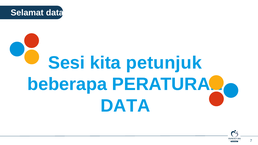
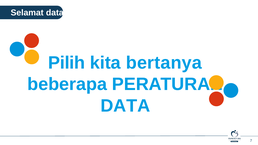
Sesi: Sesi -> Pilih
petunjuk: petunjuk -> bertanya
